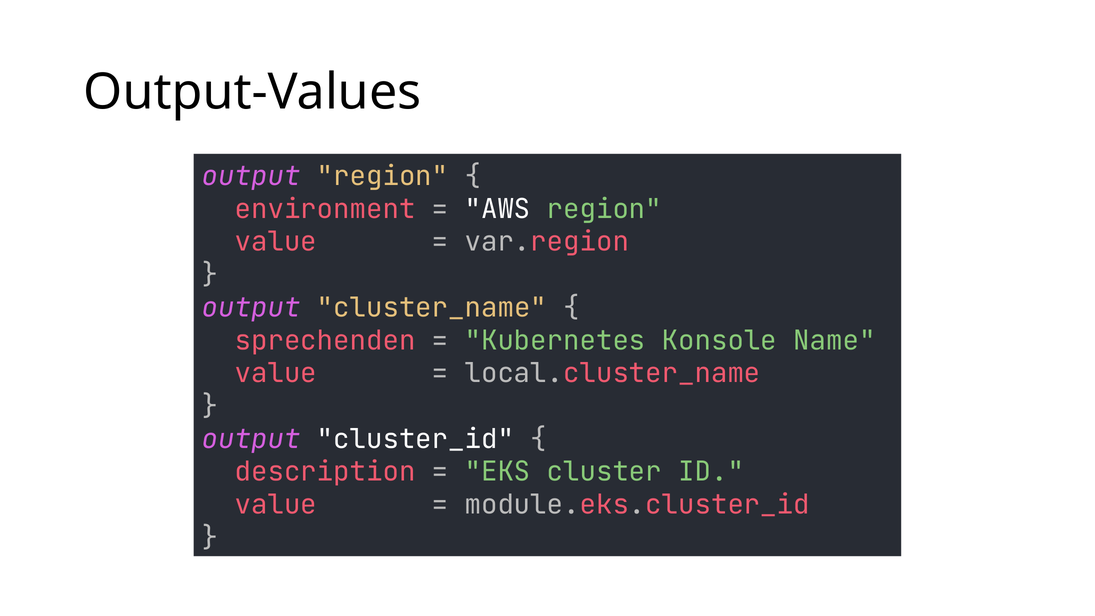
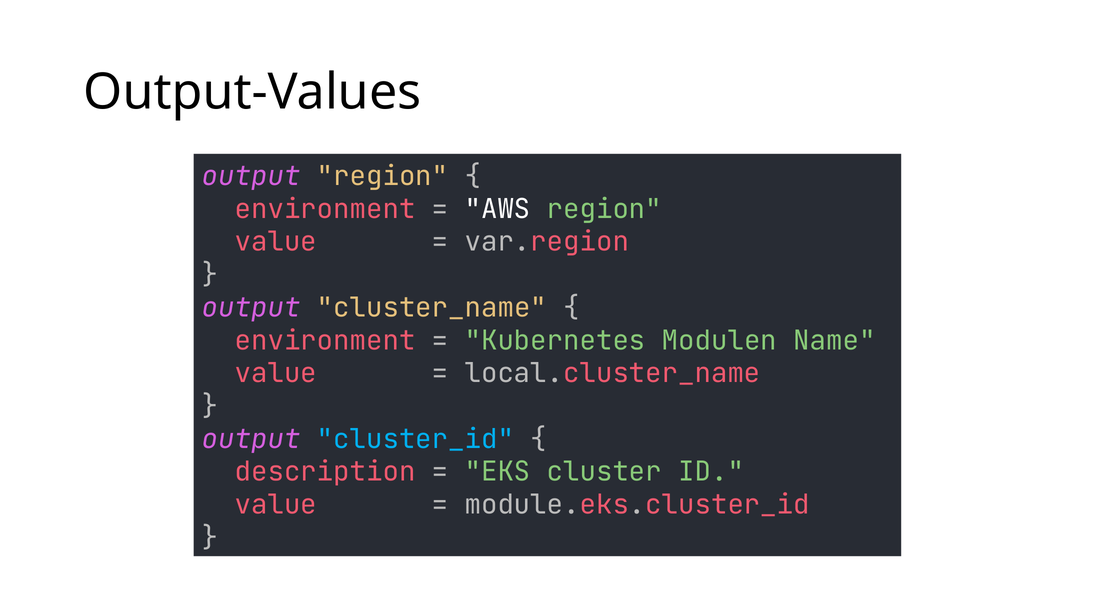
sprechenden at (325, 340): sprechenden -> environment
Konsole: Konsole -> Modulen
cluster_id colour: white -> light blue
